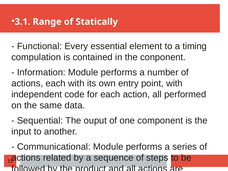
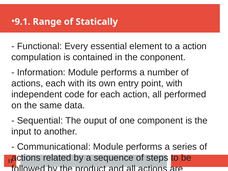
3.1: 3.1 -> 9.1
a timing: timing -> action
